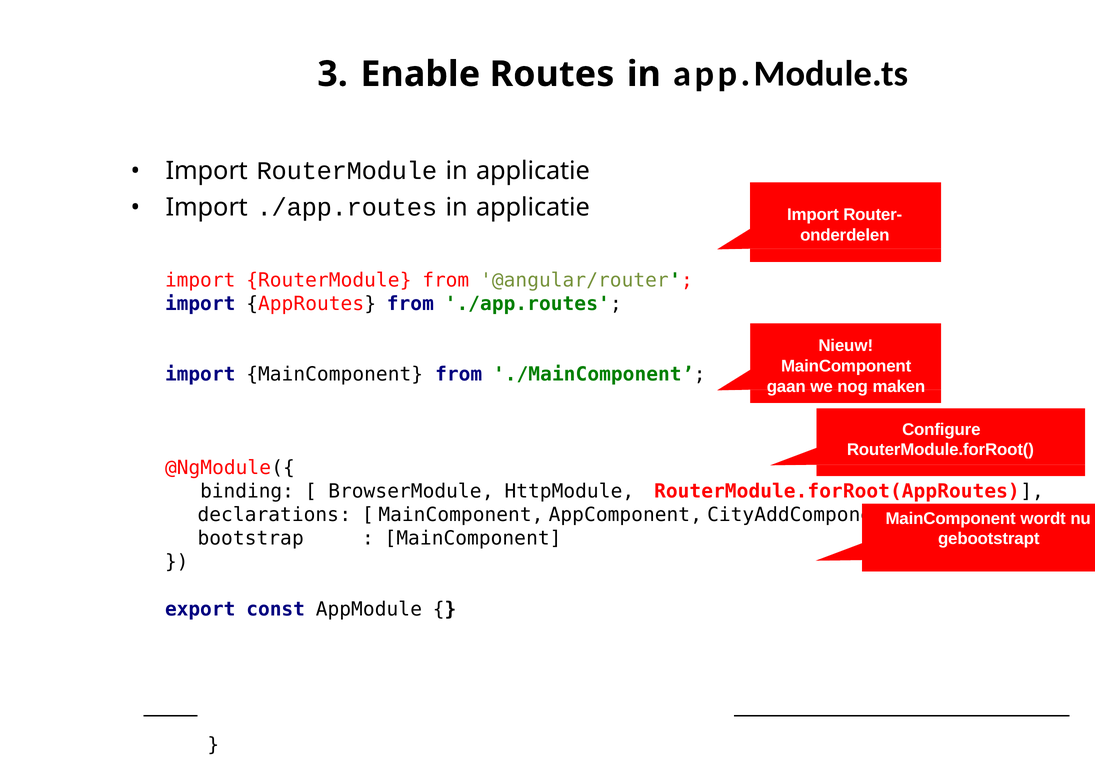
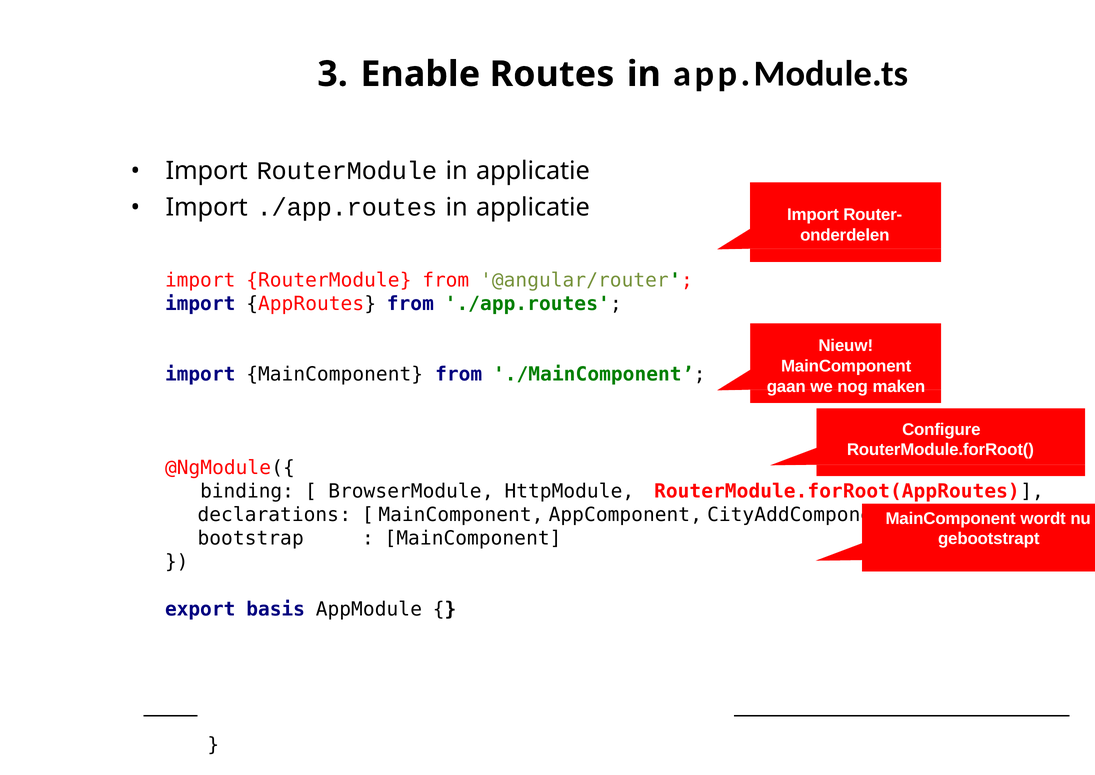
const: const -> basis
